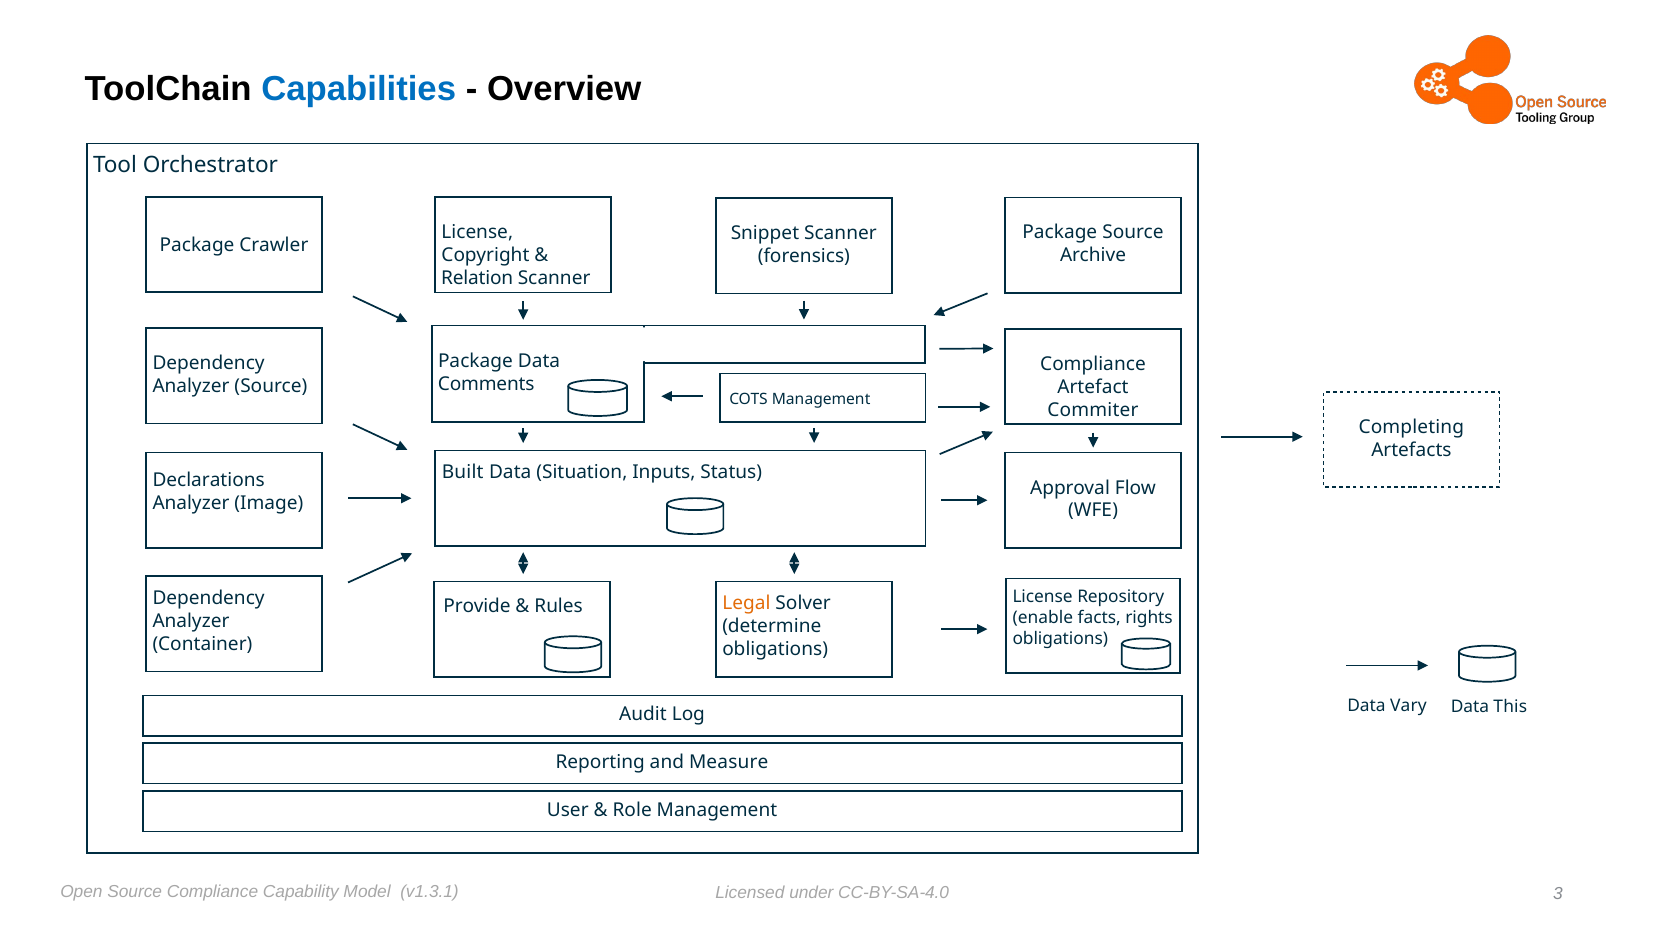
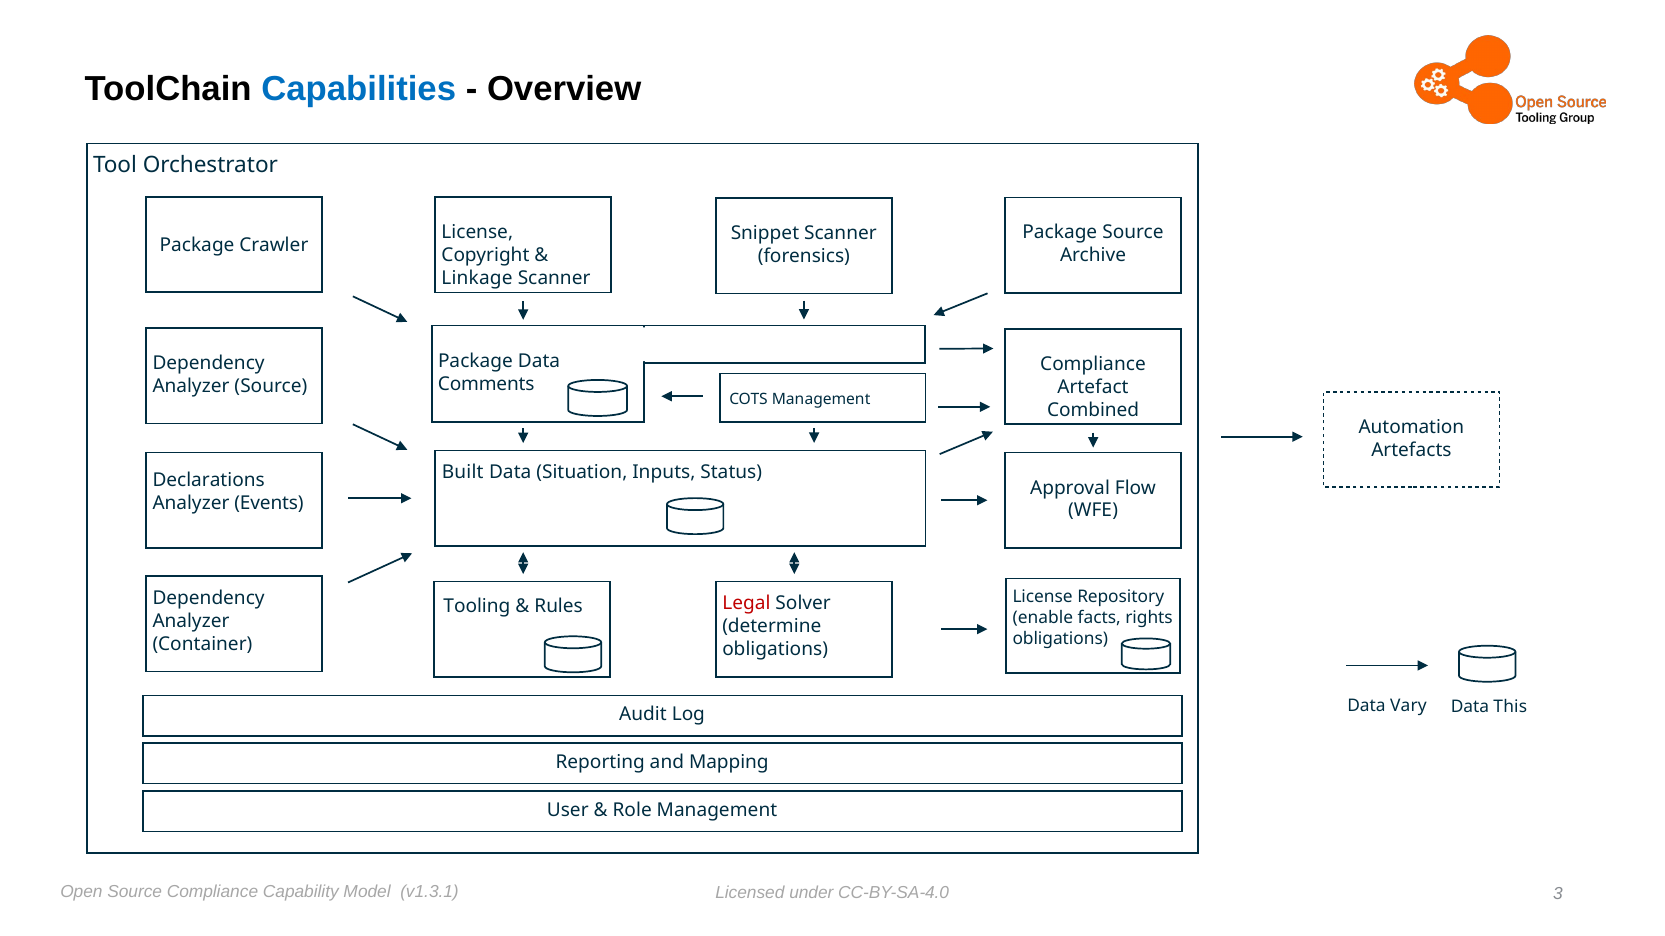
Relation: Relation -> Linkage
Commiter: Commiter -> Combined
Completing: Completing -> Automation
Image: Image -> Events
Legal colour: orange -> red
Provide: Provide -> Tooling
Measure: Measure -> Mapping
